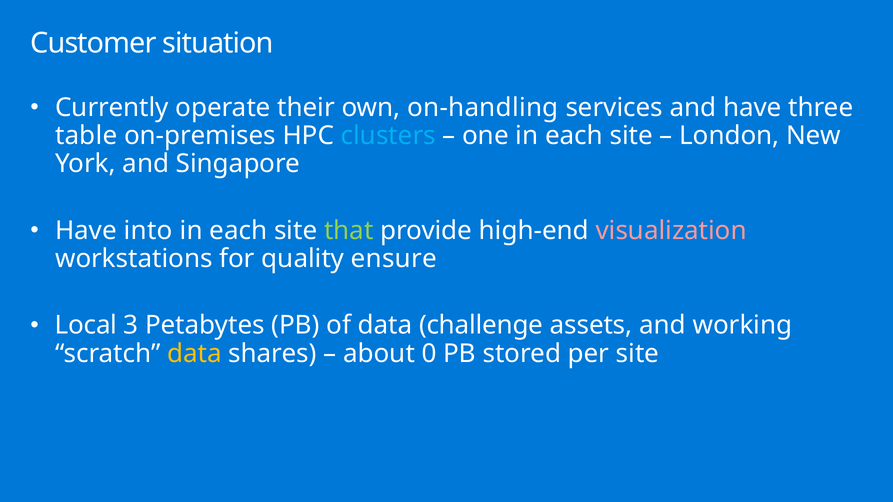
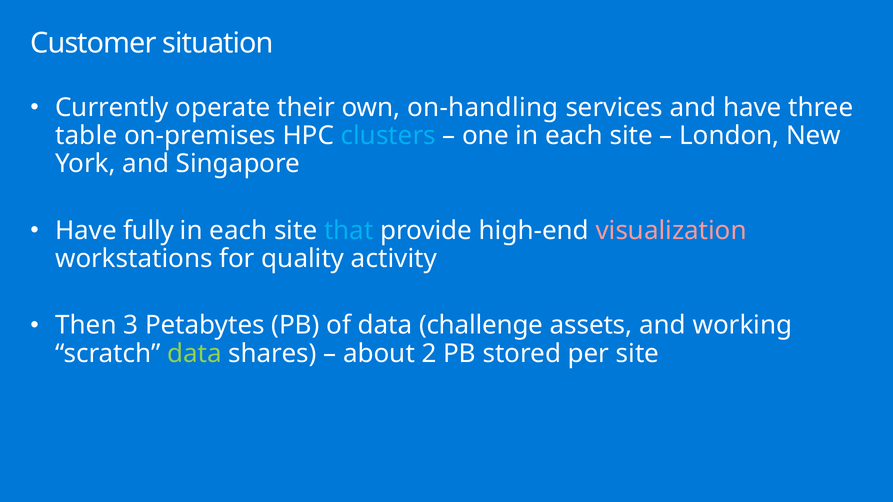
into: into -> fully
that colour: light green -> light blue
ensure: ensure -> activity
Local: Local -> Then
data at (194, 354) colour: yellow -> light green
0: 0 -> 2
